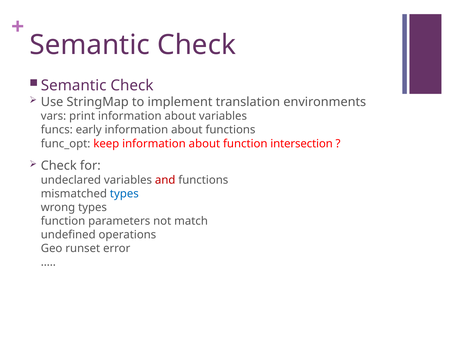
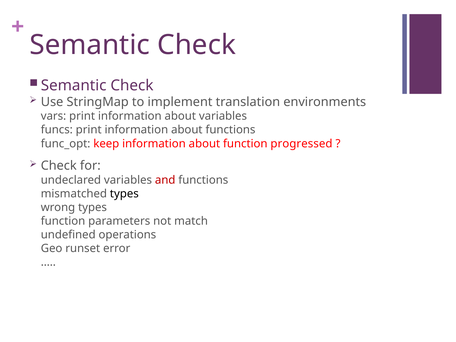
funcs early: early -> print
intersection: intersection -> progressed
types at (124, 194) colour: blue -> black
